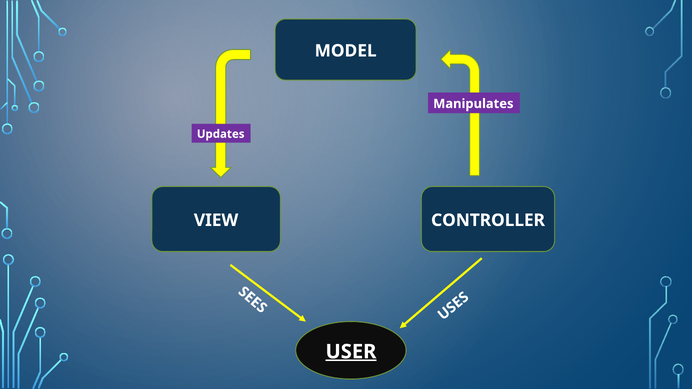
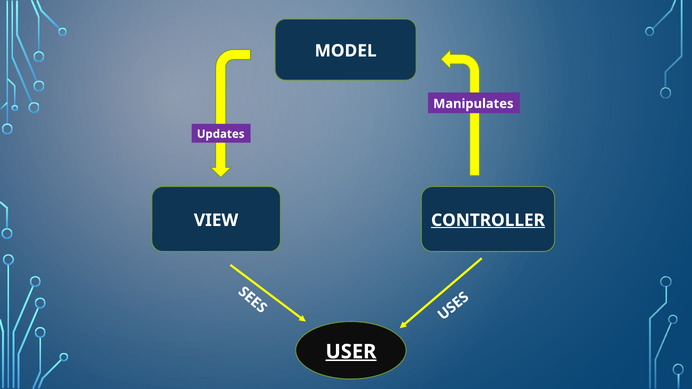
CONTROLLER underline: none -> present
